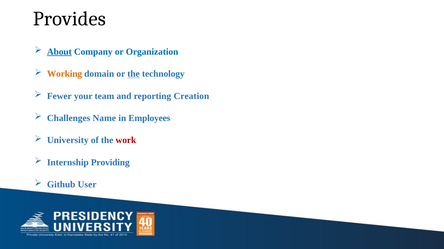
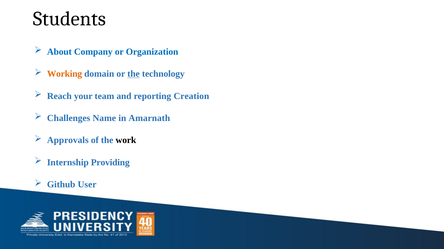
Provides: Provides -> Students
About underline: present -> none
Fewer: Fewer -> Reach
Employees: Employees -> Amarnath
University: University -> Approvals
work colour: red -> black
